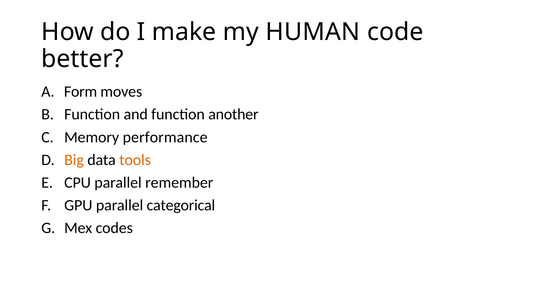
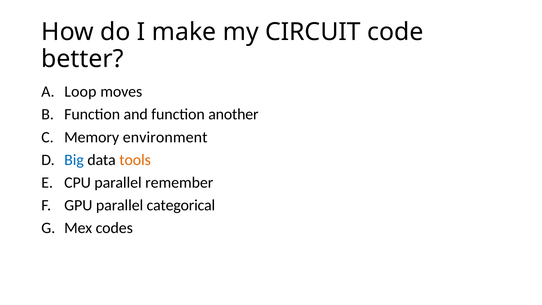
HUMAN: HUMAN -> CIRCUIT
Form: Form -> Loop
performance: performance -> environment
Big colour: orange -> blue
